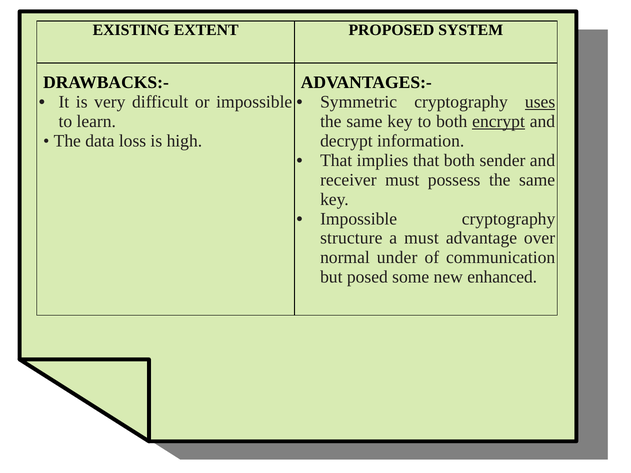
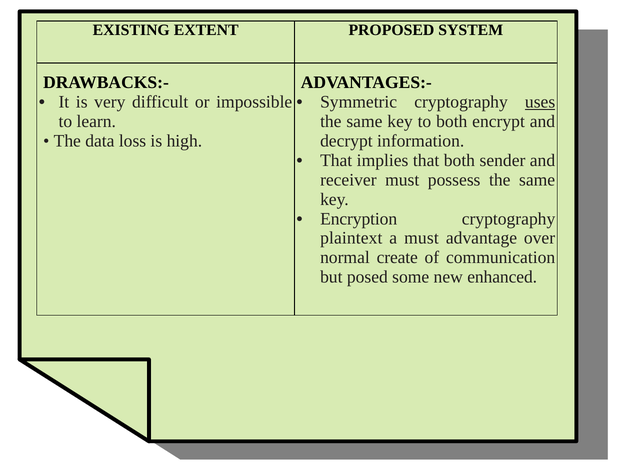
encrypt underline: present -> none
Impossible at (359, 219): Impossible -> Encryption
structure: structure -> plaintext
under: under -> create
